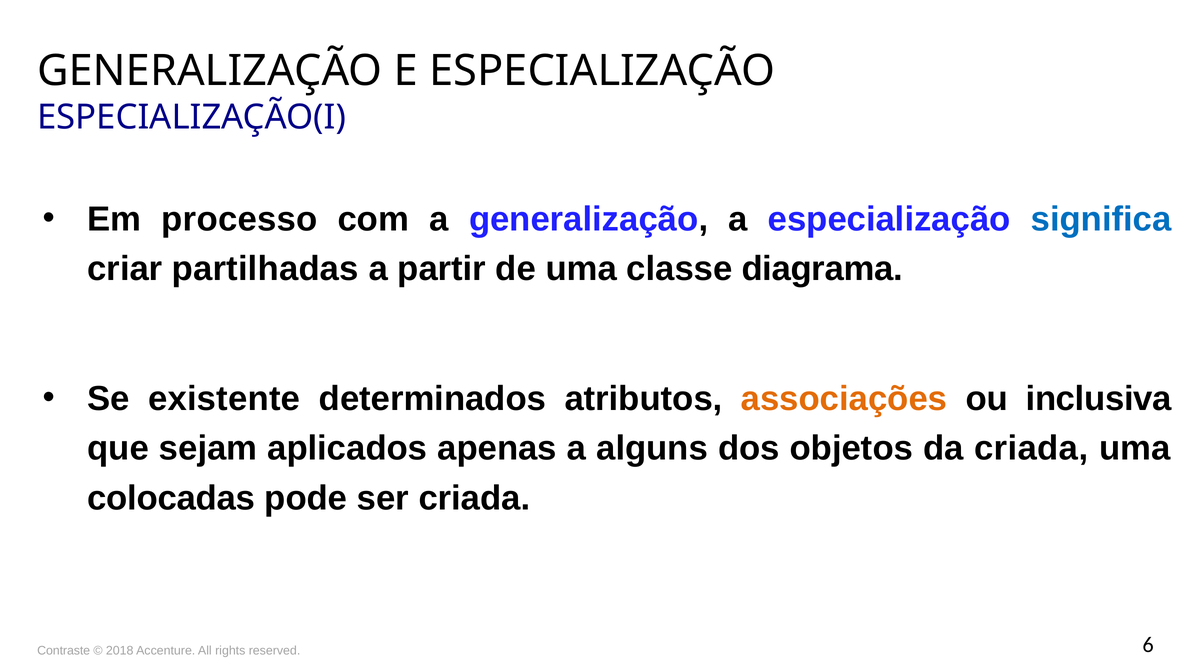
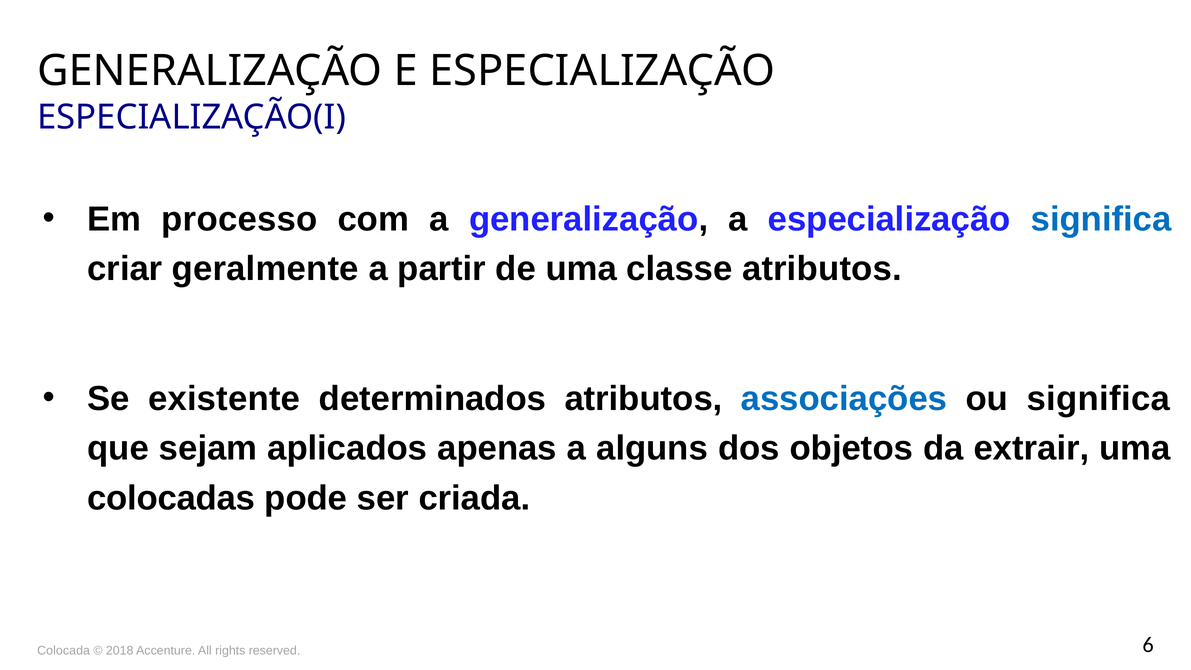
partilhadas: partilhadas -> geralmente
classe diagrama: diagrama -> atributos
associações colour: orange -> blue
ou inclusiva: inclusiva -> significa
da criada: criada -> extrair
Contraste: Contraste -> Colocada
